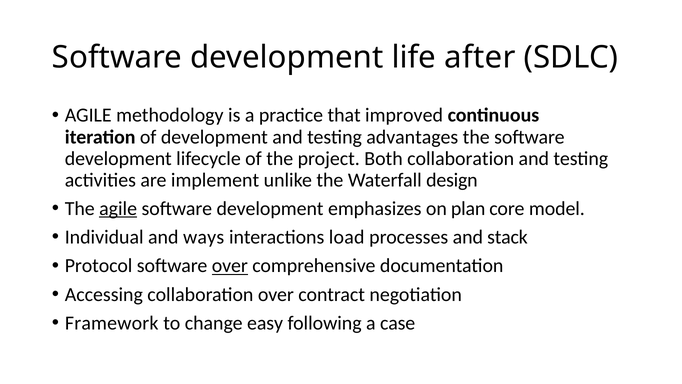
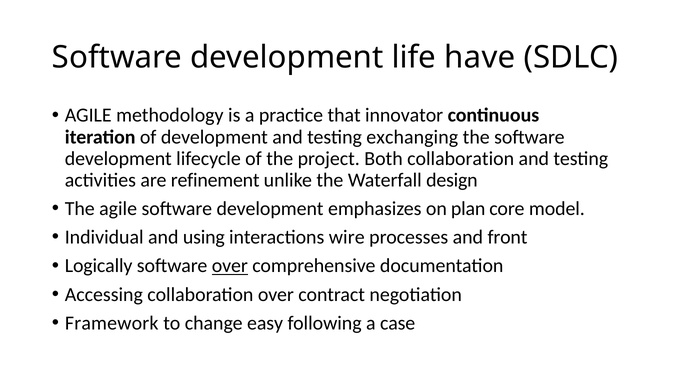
after: after -> have
improved: improved -> innovator
advantages: advantages -> exchanging
implement: implement -> refinement
agile at (118, 208) underline: present -> none
ways: ways -> using
load: load -> wire
stack: stack -> front
Protocol: Protocol -> Logically
